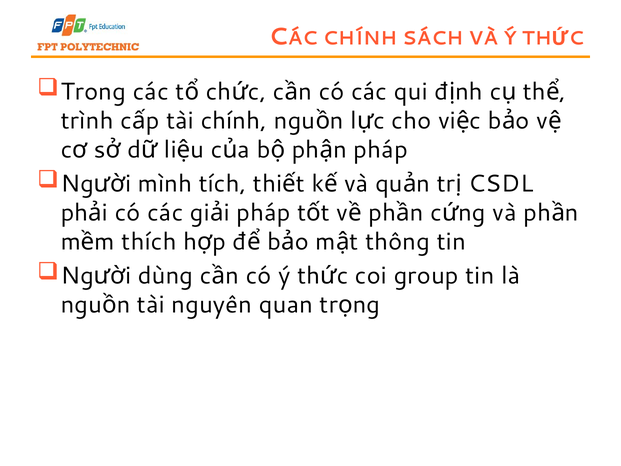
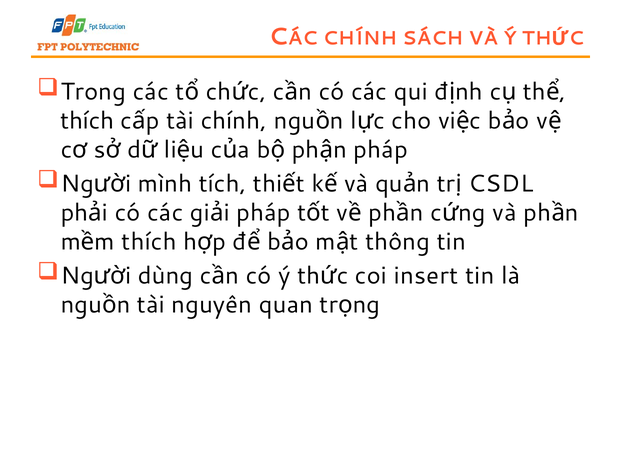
trình at (87, 121): trình -> thích
group: group -> insert
